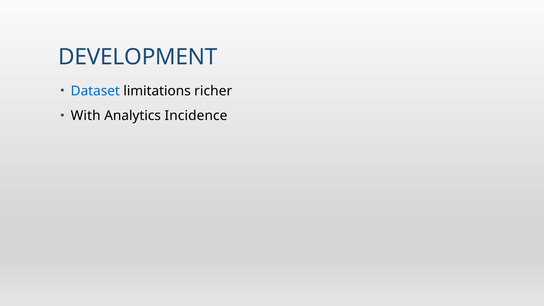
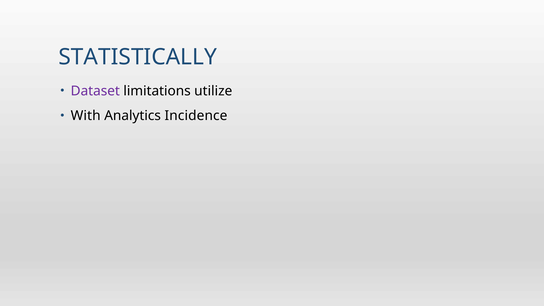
DEVELOPMENT: DEVELOPMENT -> STATISTICALLY
Dataset colour: blue -> purple
richer: richer -> utilize
